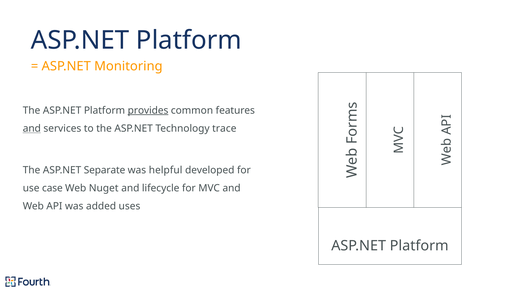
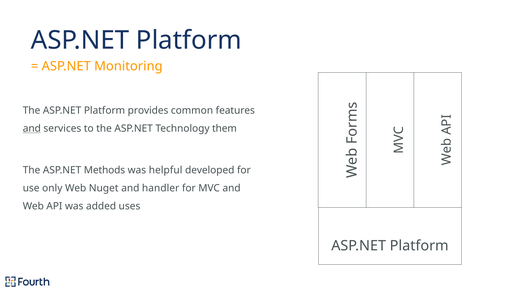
provides underline: present -> none
trace: trace -> them
Separate: Separate -> Methods
case: case -> only
lifecycle: lifecycle -> handler
